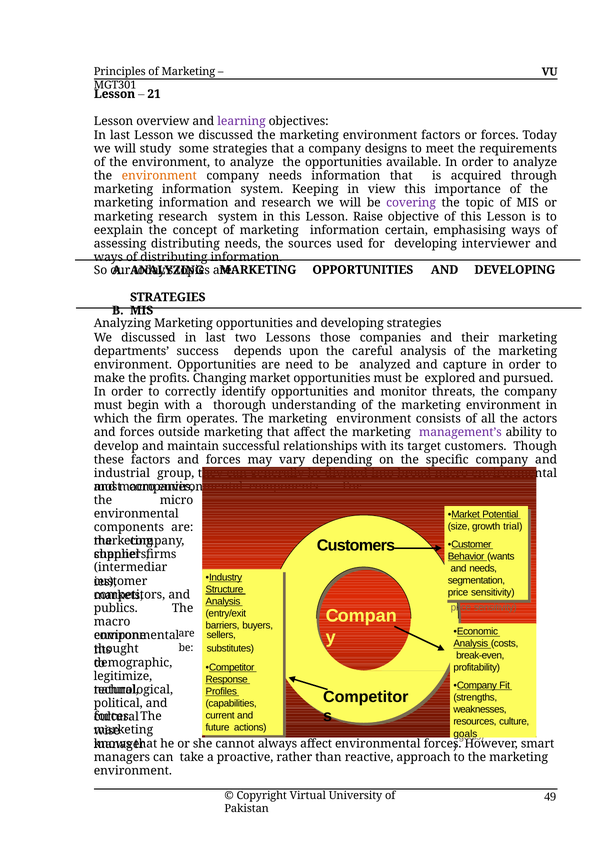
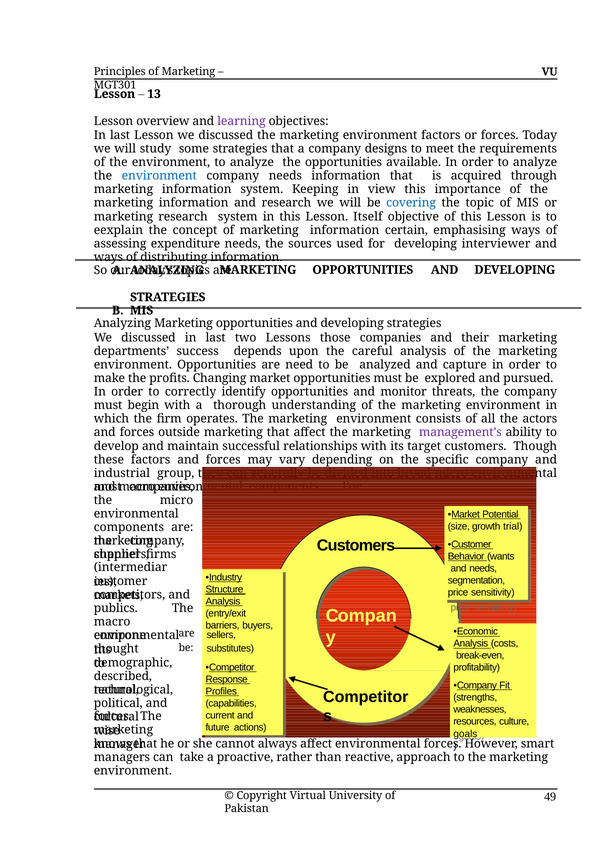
21: 21 -> 13
environment at (159, 176) colour: orange -> blue
covering colour: purple -> blue
Raise: Raise -> Itself
assessing distributing: distributing -> expenditure
legitimize: legitimize -> described
